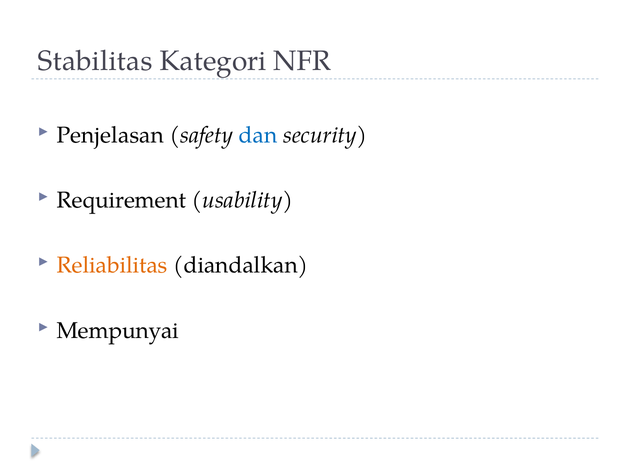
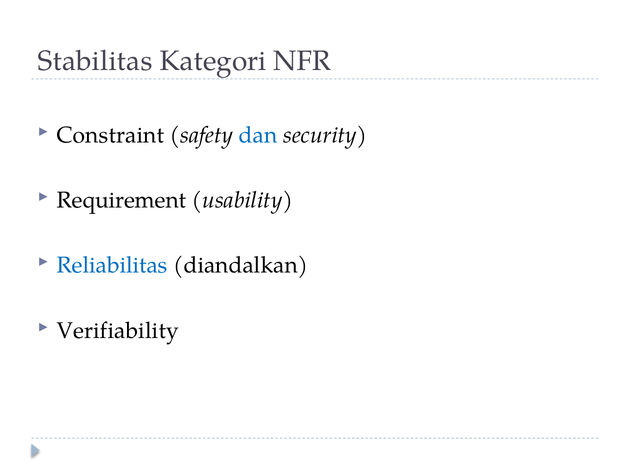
Penjelasan: Penjelasan -> Constraint
Reliabilitas colour: orange -> blue
Mempunyai: Mempunyai -> Verifiability
